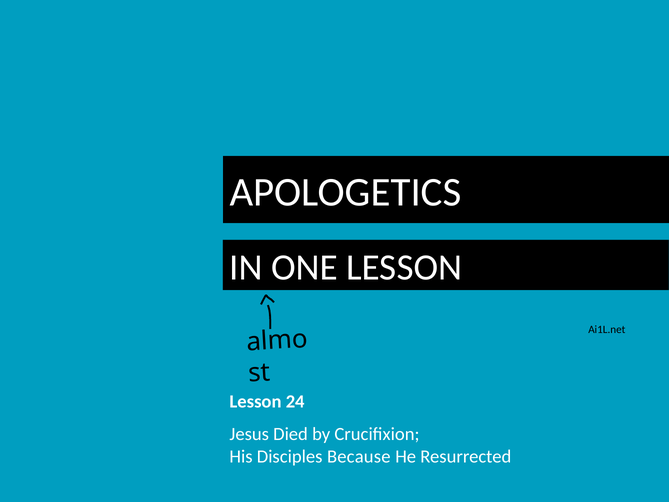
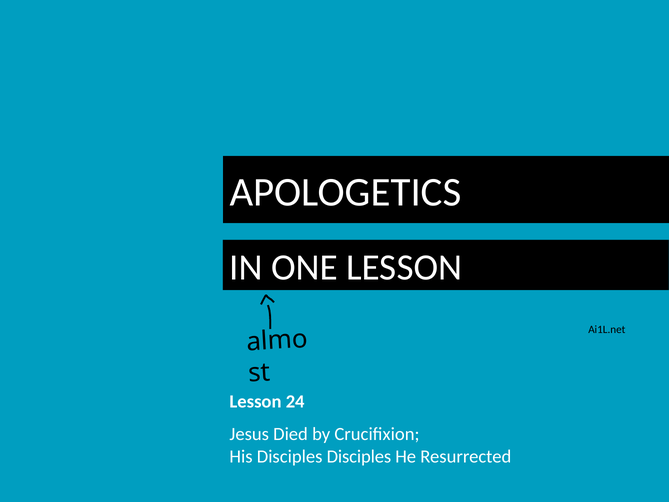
Disciples Because: Because -> Disciples
